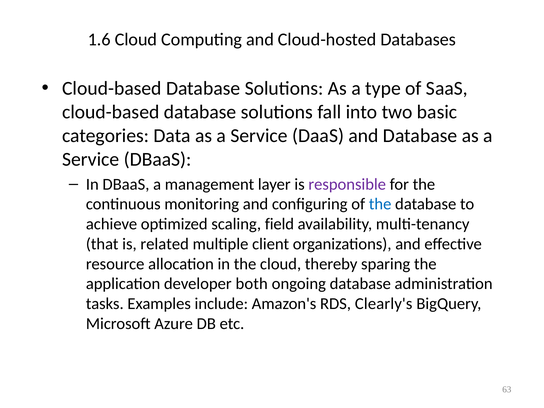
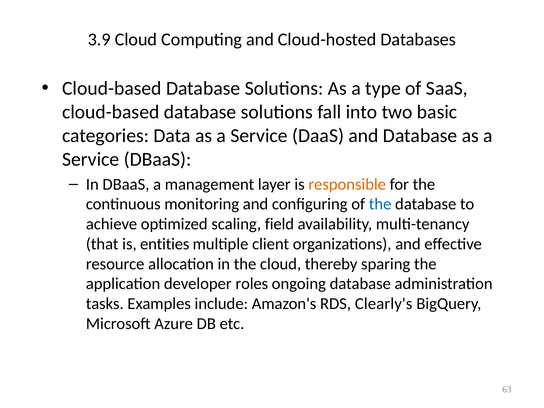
1.6: 1.6 -> 3.9
responsible colour: purple -> orange
related: related -> entities
both: both -> roles
